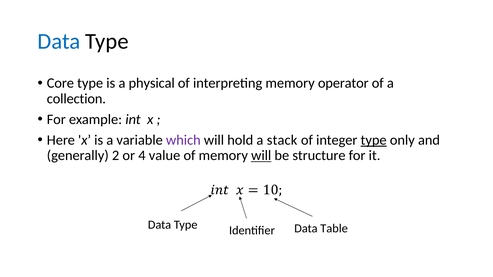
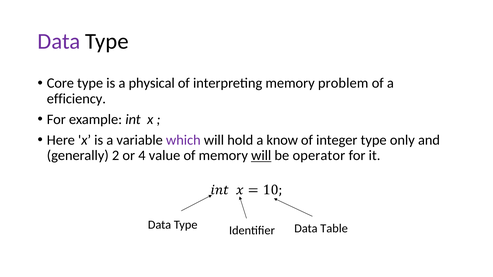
Data at (59, 41) colour: blue -> purple
operator: operator -> problem
collection: collection -> efficiency
stack: stack -> know
type at (374, 140) underline: present -> none
structure: structure -> operator
